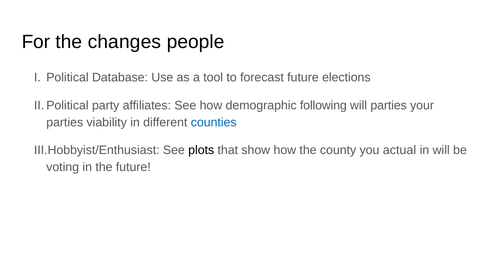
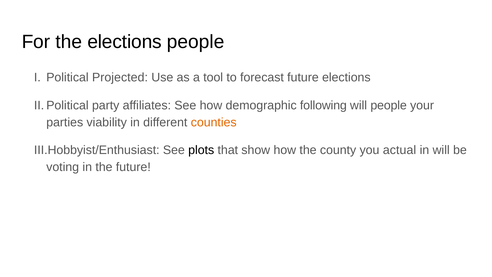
the changes: changes -> elections
Database: Database -> Projected
will parties: parties -> people
counties colour: blue -> orange
